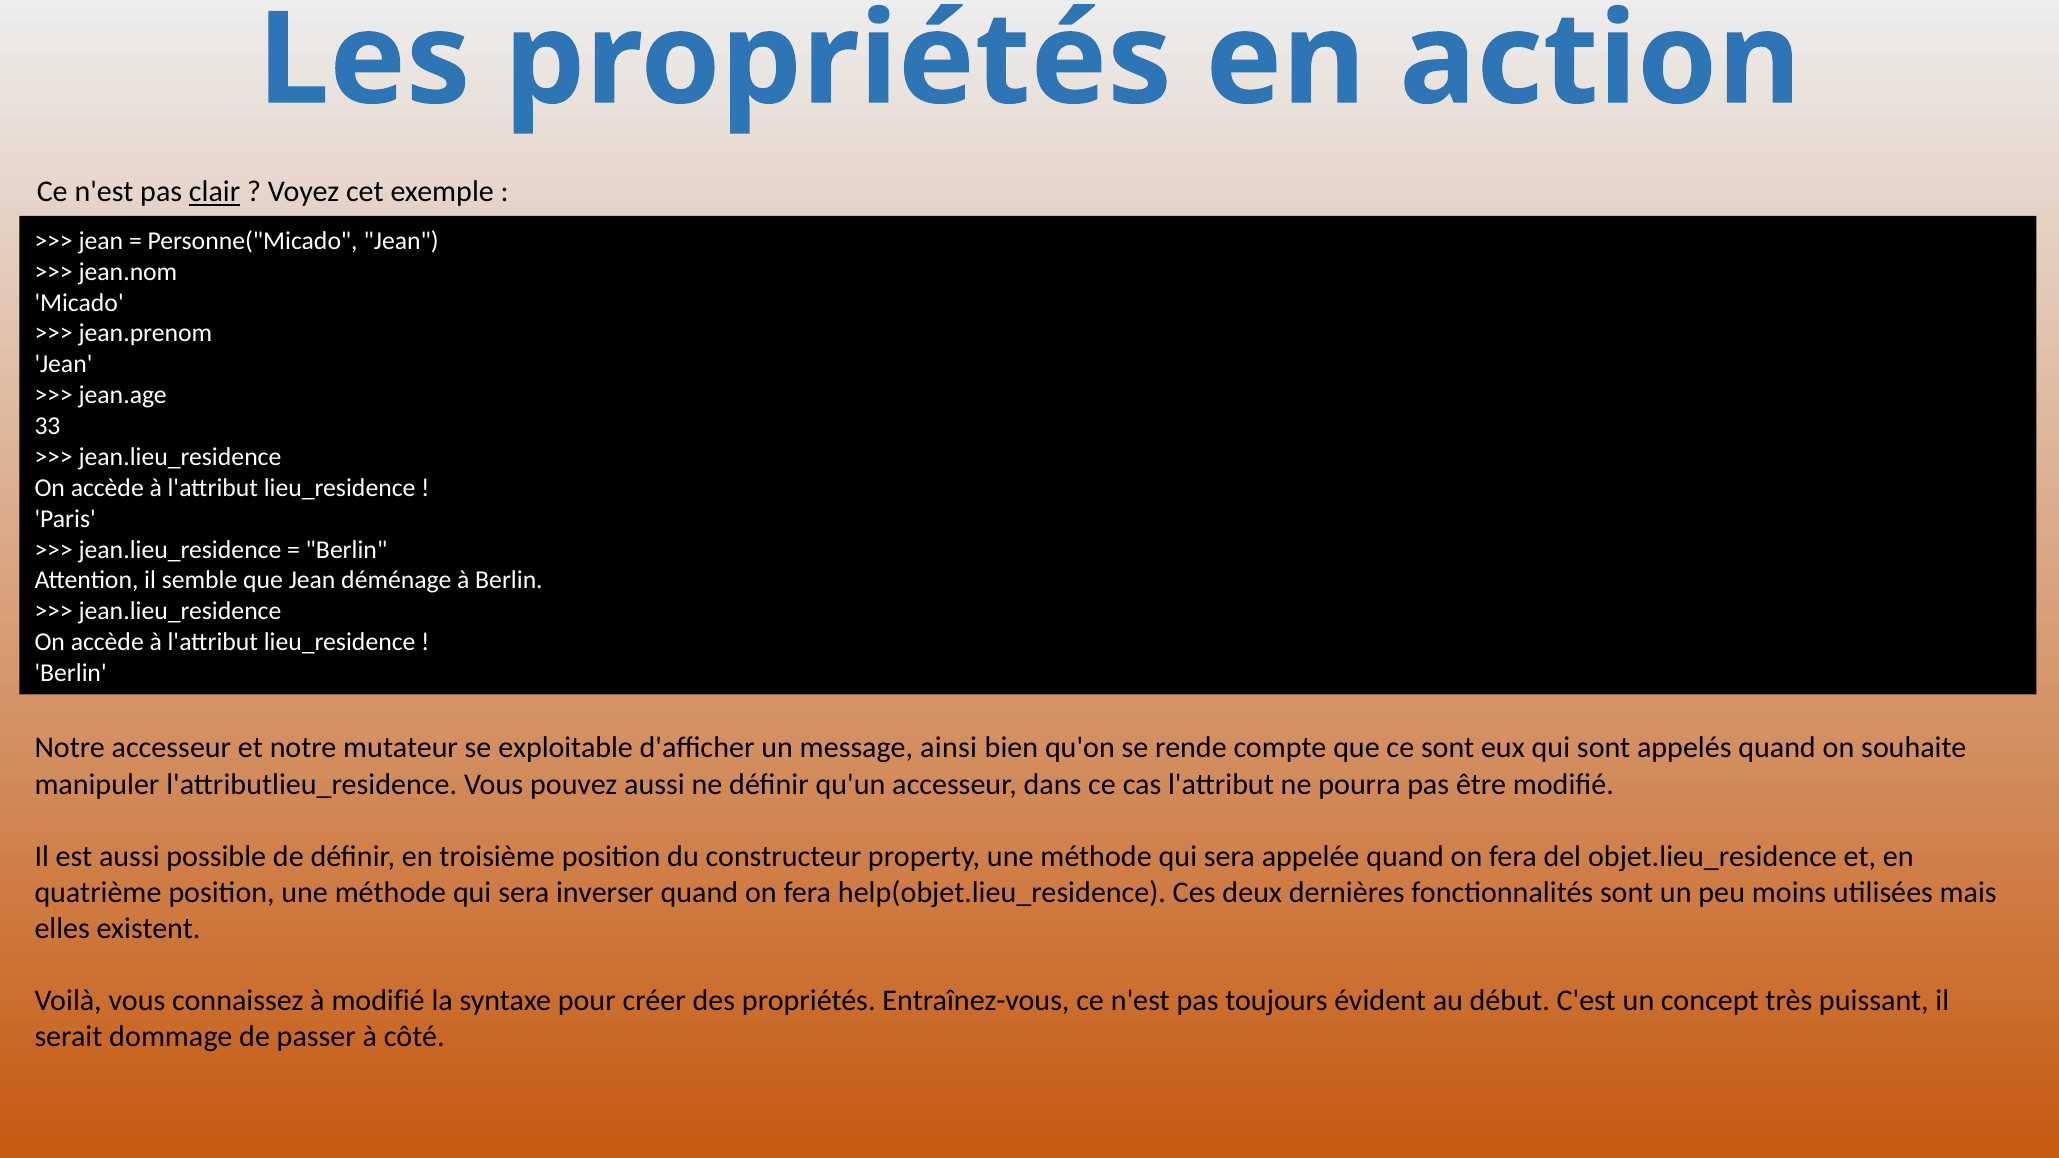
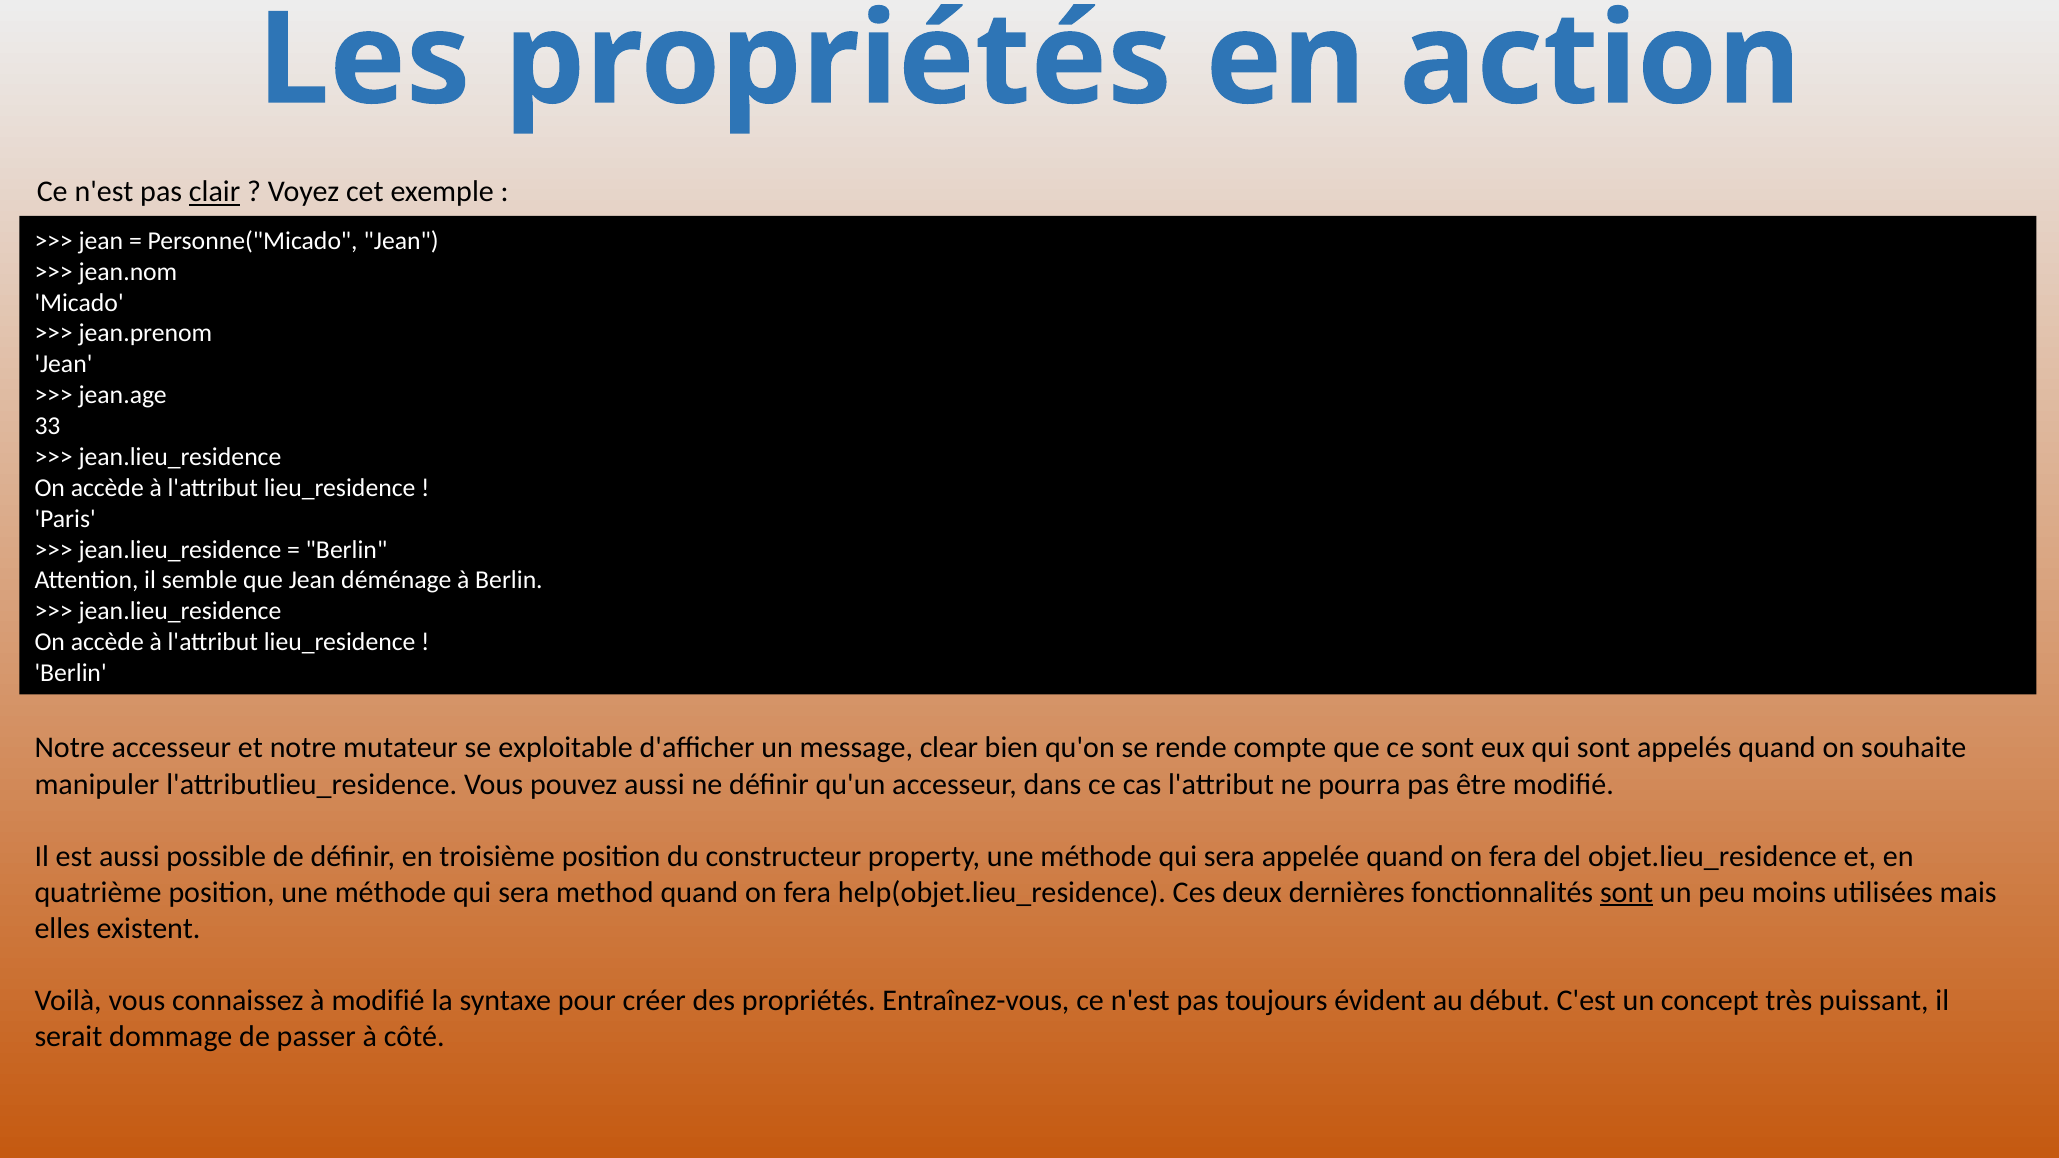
ainsi: ainsi -> clear
inverser: inverser -> method
sont at (1627, 892) underline: none -> present
